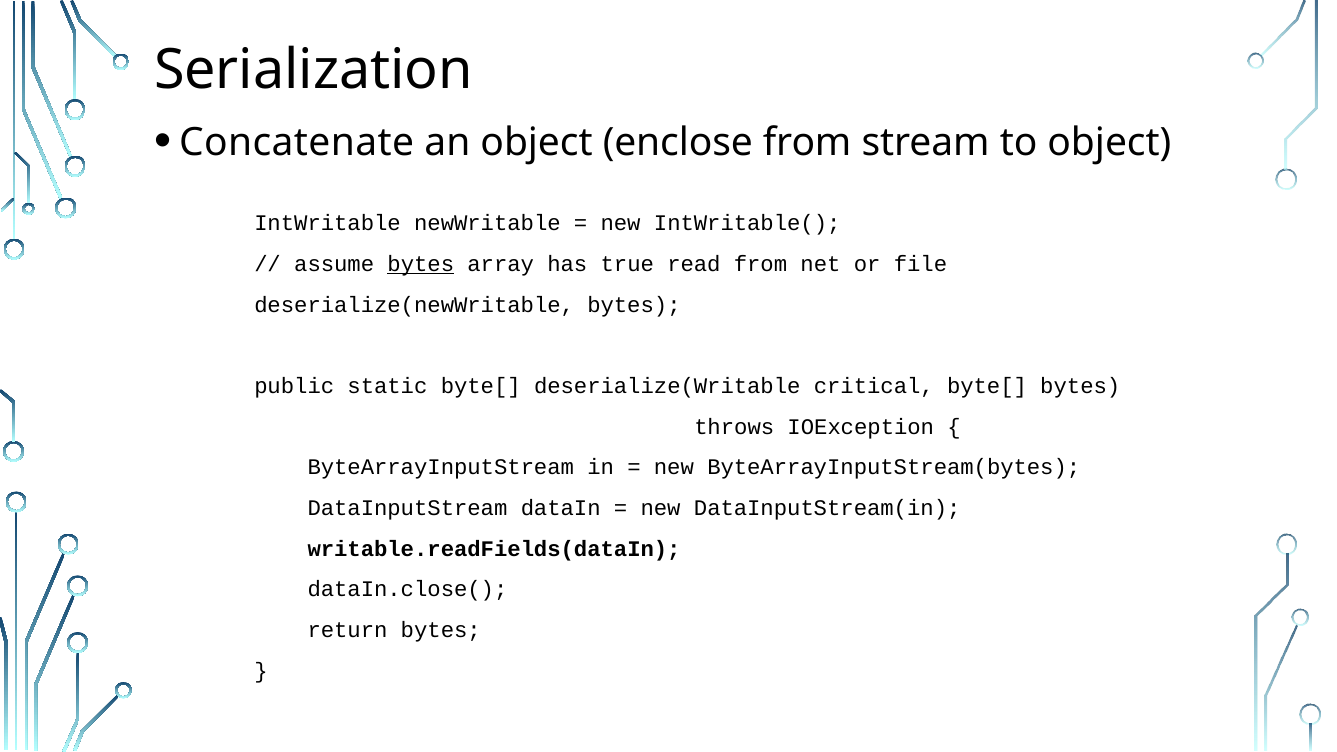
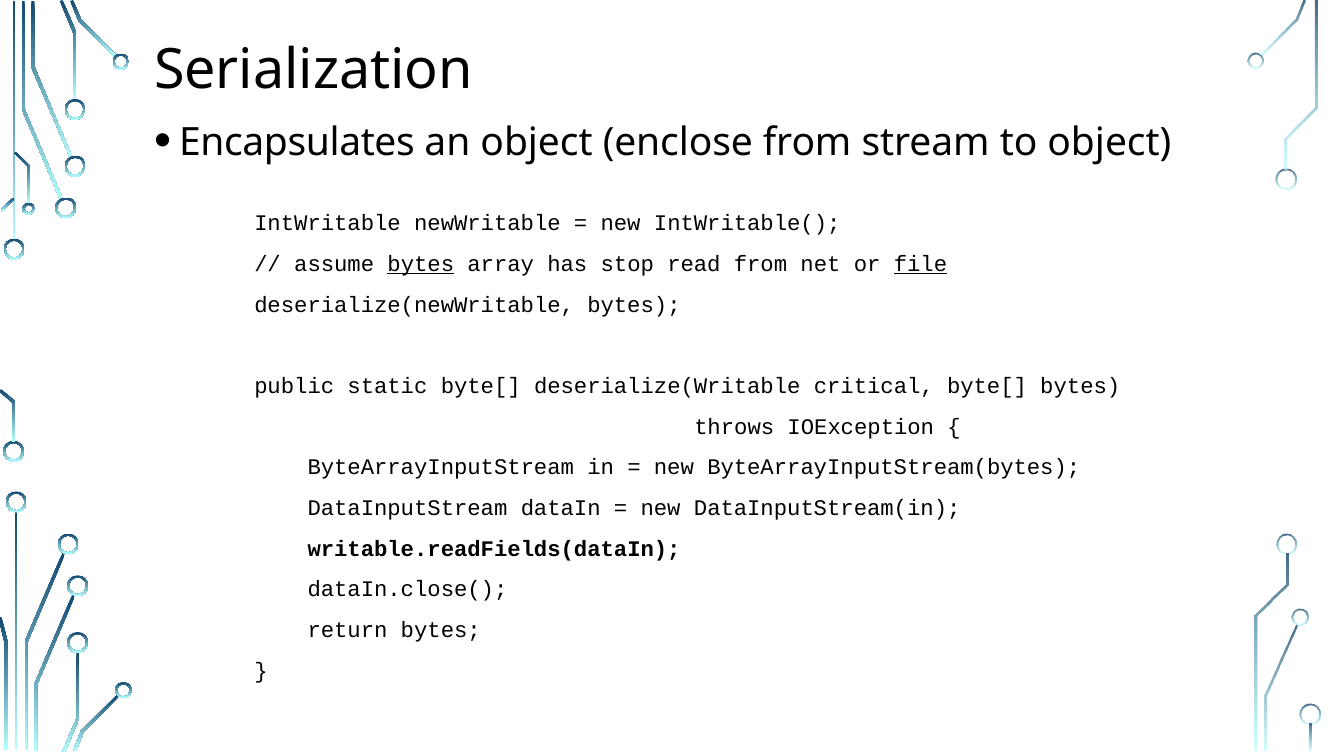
Concatenate: Concatenate -> Encapsulates
true: true -> stop
file underline: none -> present
